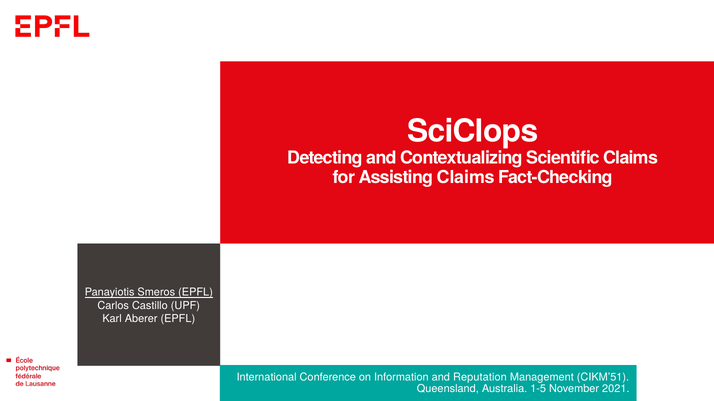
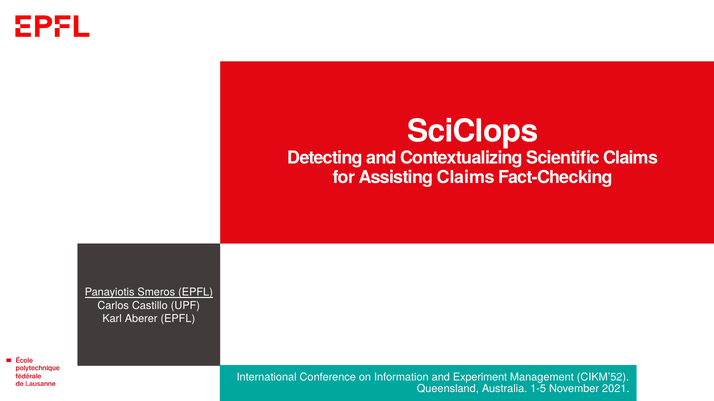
Reputation: Reputation -> Experiment
CIKM’51: CIKM’51 -> CIKM’52
